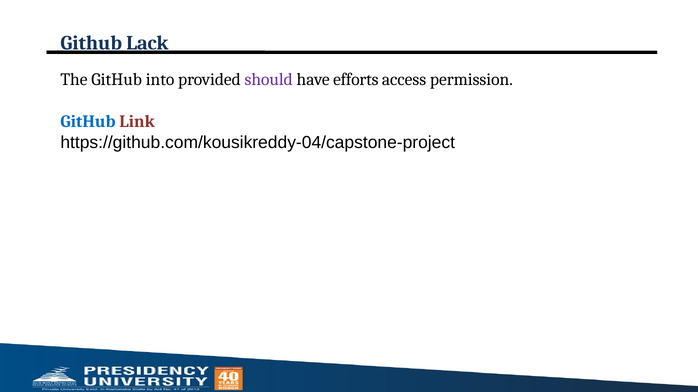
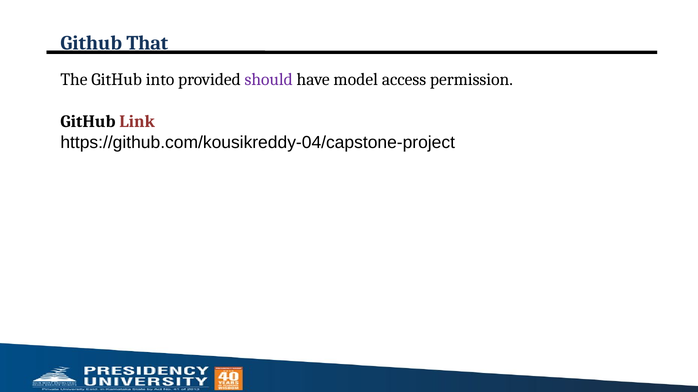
Lack: Lack -> That
efforts: efforts -> model
GitHub at (88, 122) colour: blue -> black
